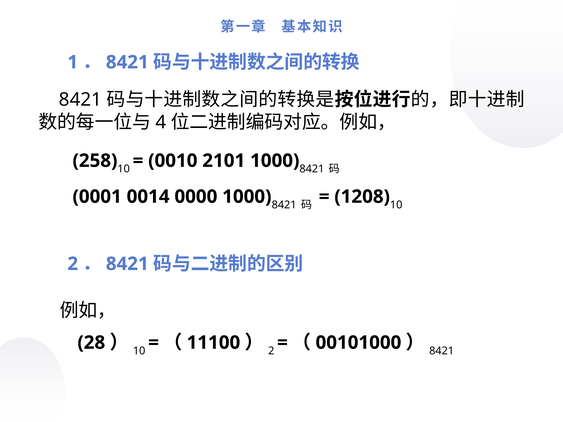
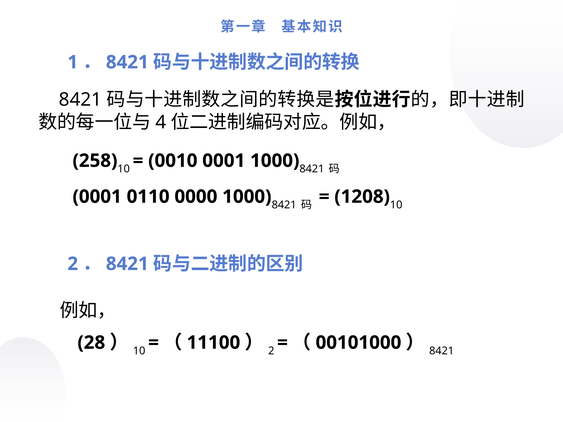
0010 2101: 2101 -> 0001
0014: 0014 -> 0110
